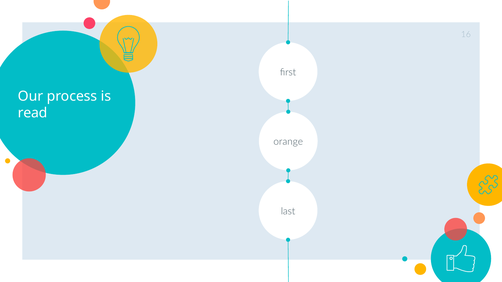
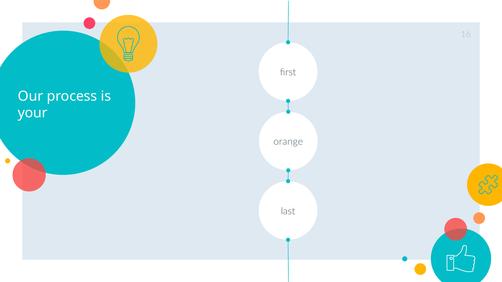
read: read -> your
